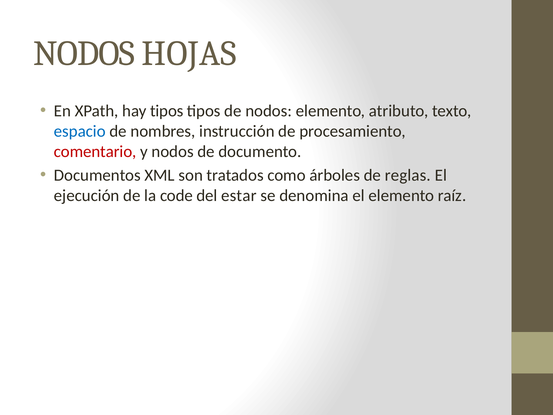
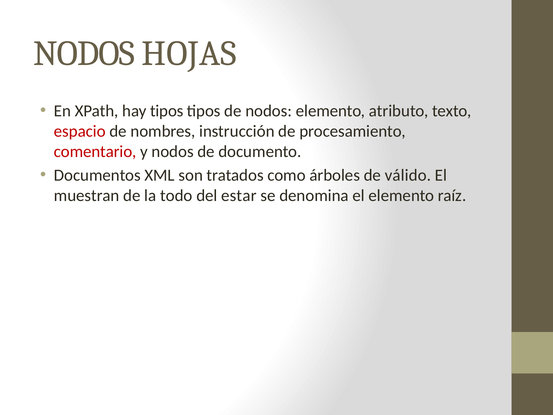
espacio colour: blue -> red
reglas: reglas -> válido
ejecución: ejecución -> muestran
code: code -> todo
